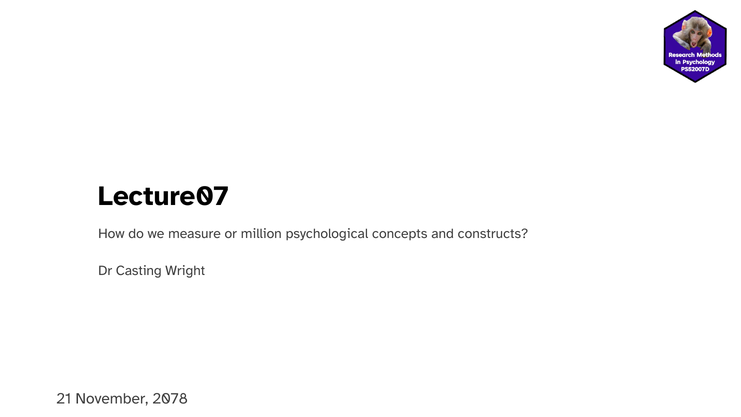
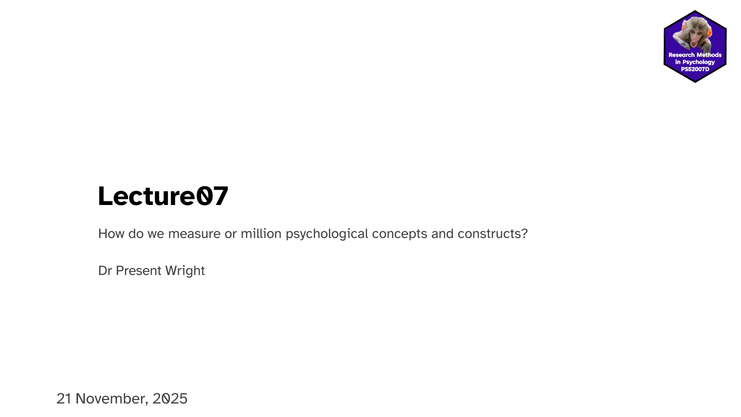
Casting: Casting -> Present
2078: 2078 -> 2025
